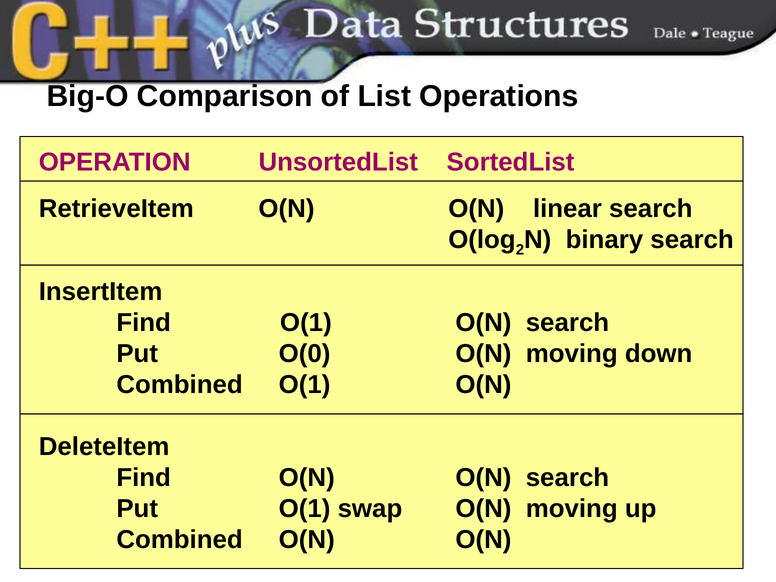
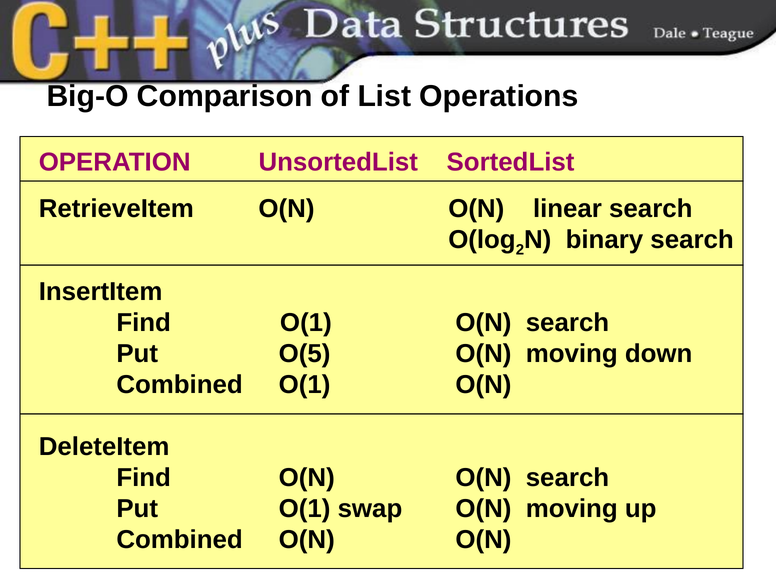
O(0: O(0 -> O(5
